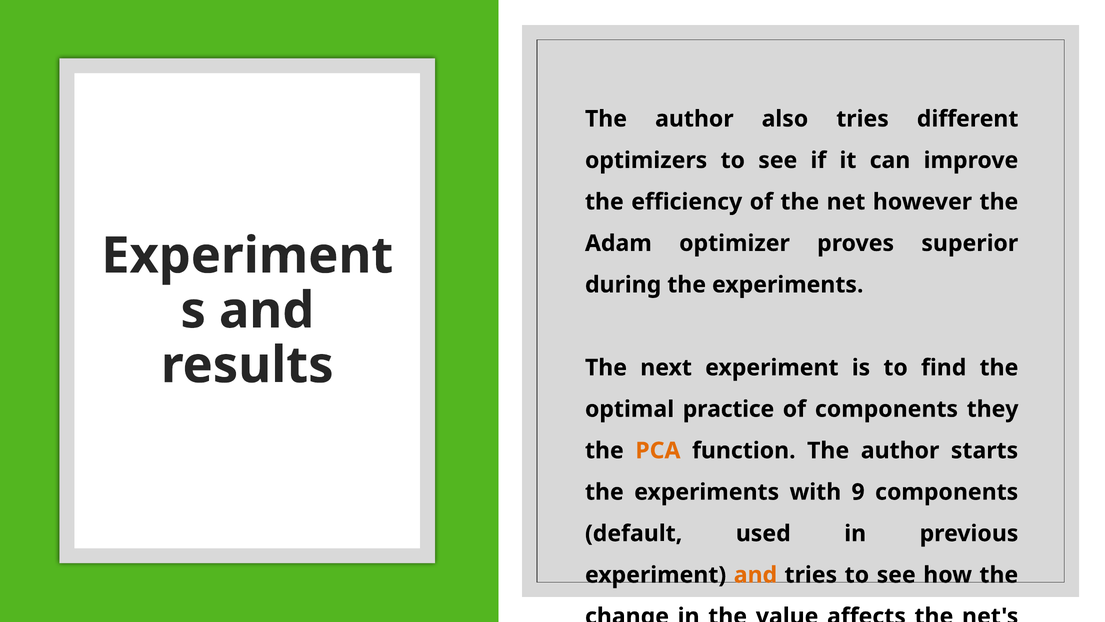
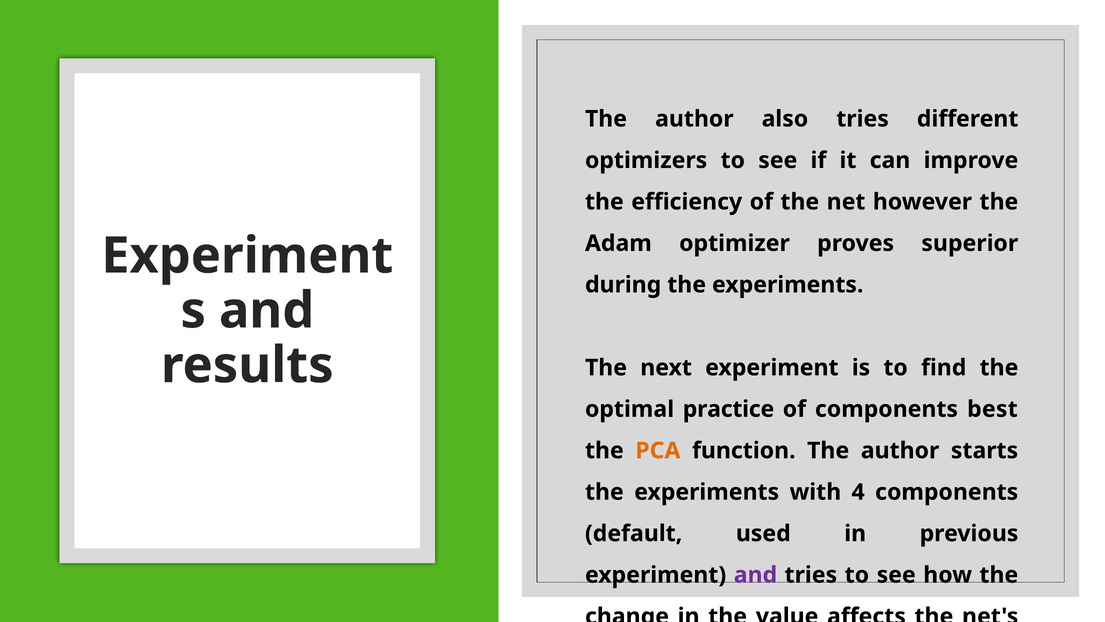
they: they -> best
9: 9 -> 4
and at (755, 575) colour: orange -> purple
